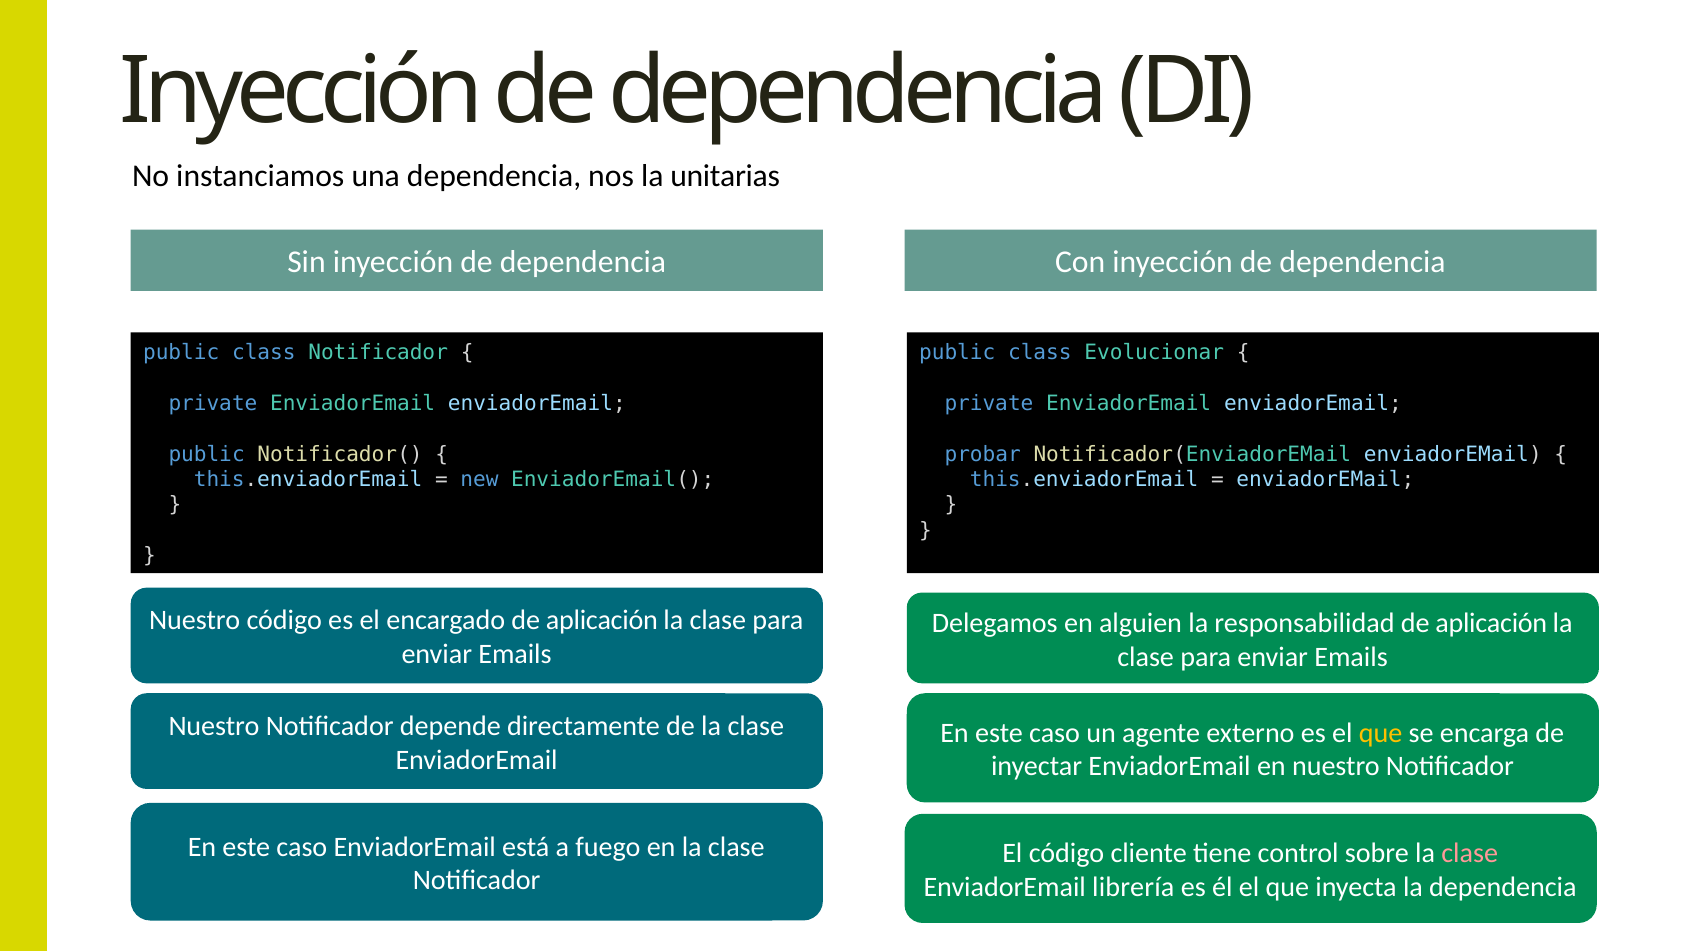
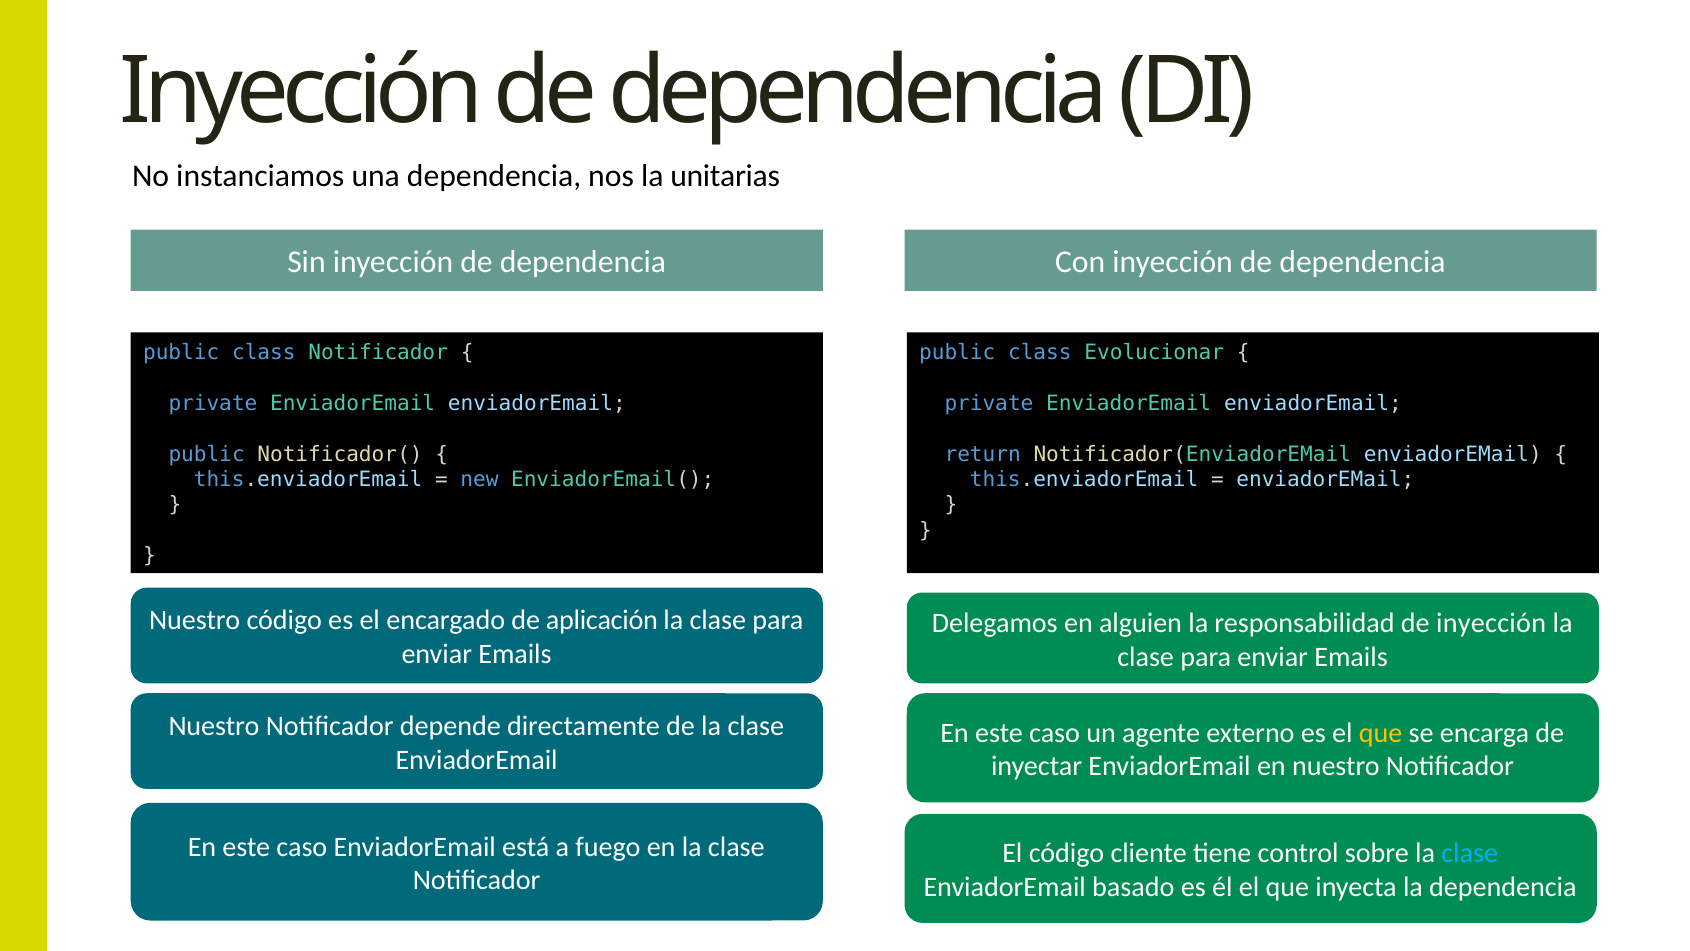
probar: probar -> return
responsabilidad de aplicación: aplicación -> inyección
clase at (1470, 853) colour: pink -> light blue
librería: librería -> basado
